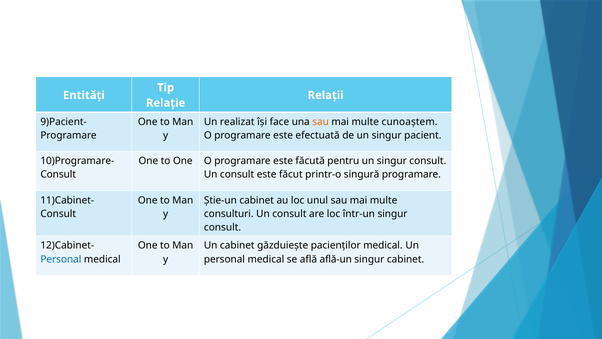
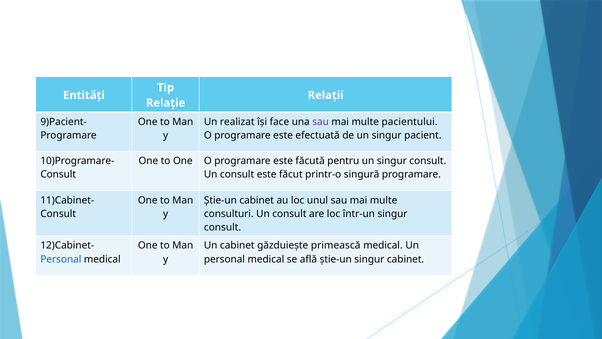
sau at (321, 122) colour: orange -> purple
cunoaștem: cunoaștem -> pacientului
pacienților: pacienților -> primească
află află-un: află-un -> știe-un
